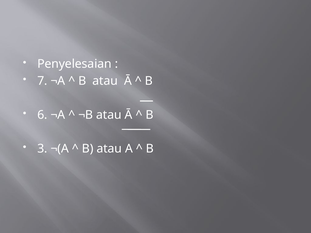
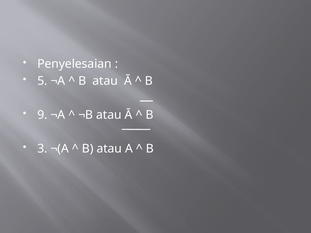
7: 7 -> 5
6: 6 -> 9
